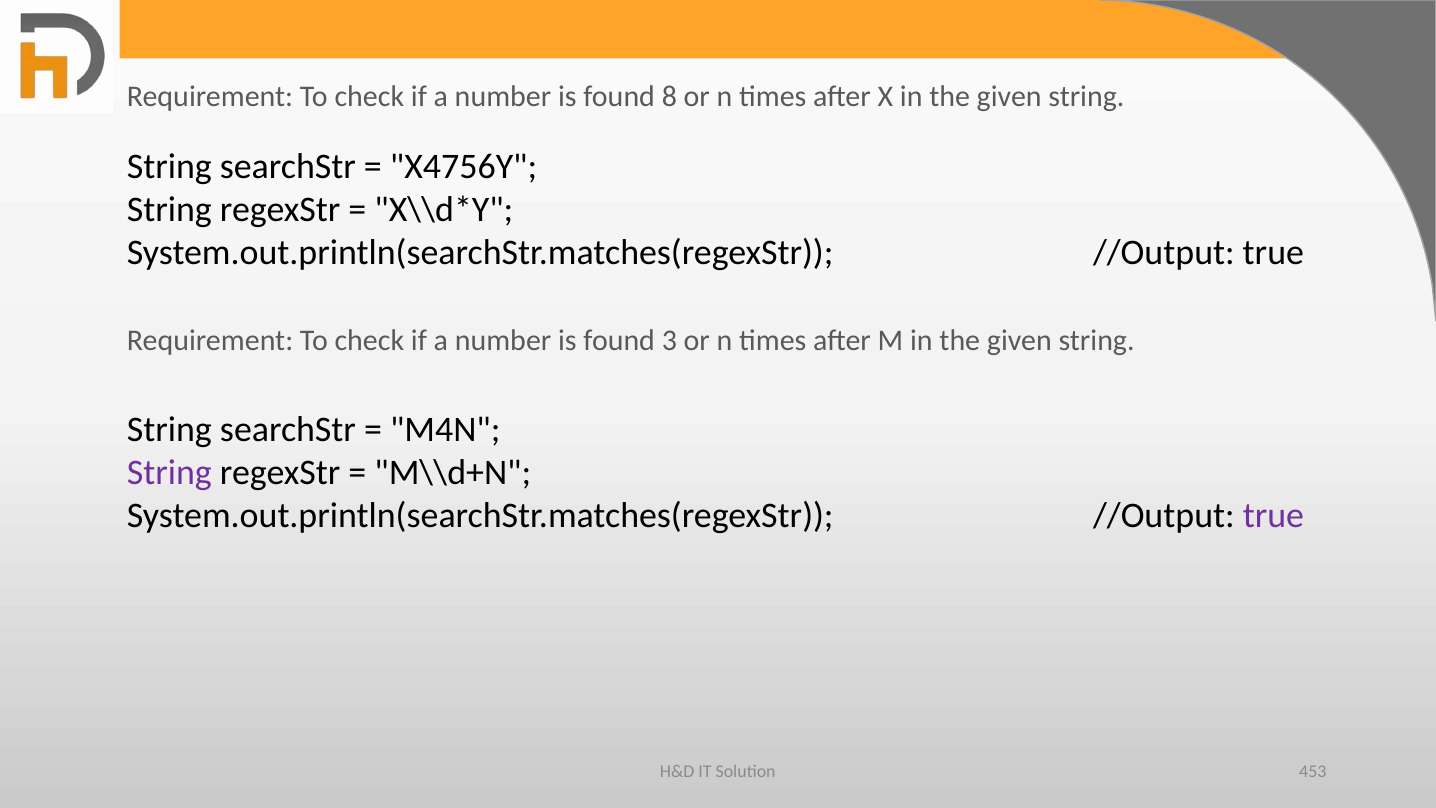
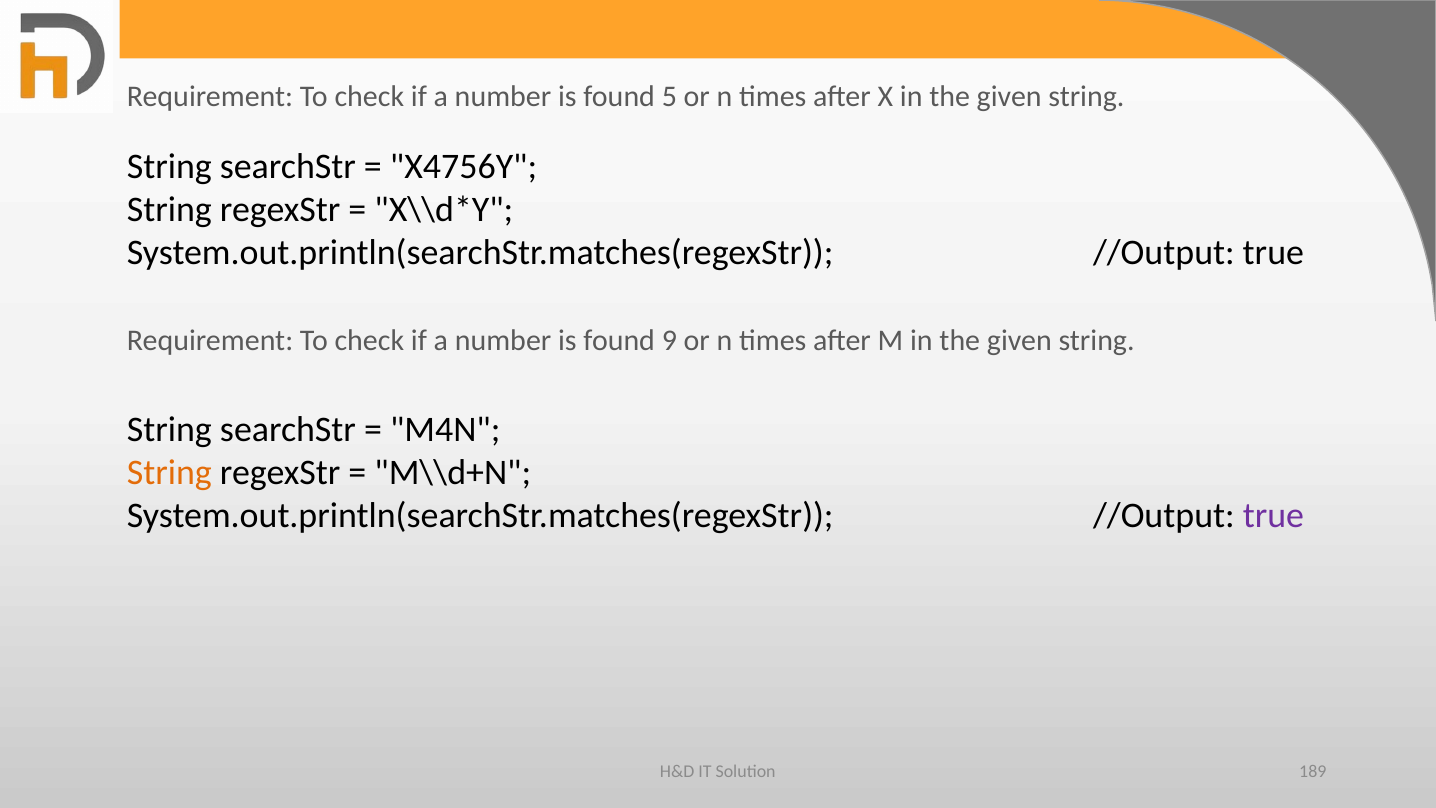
8: 8 -> 5
3: 3 -> 9
String at (169, 472) colour: purple -> orange
453: 453 -> 189
